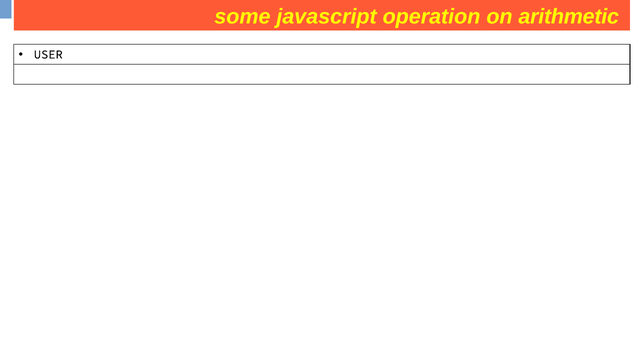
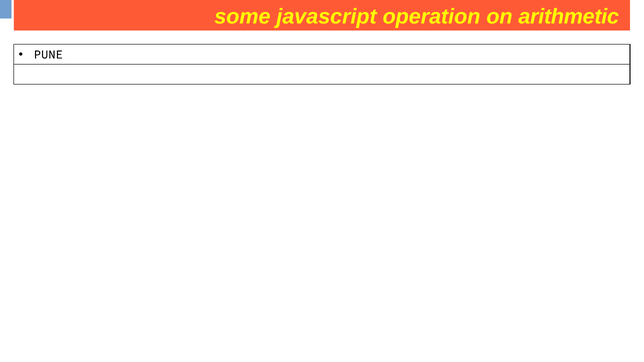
USER: USER -> PUNE
